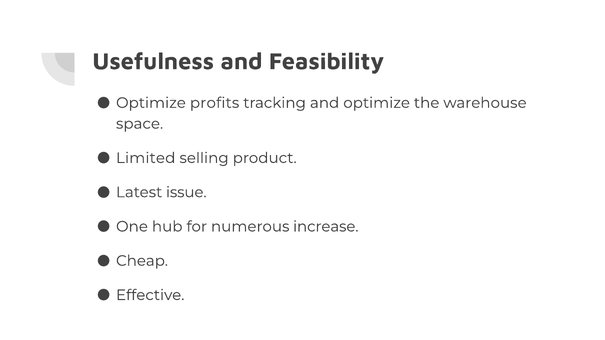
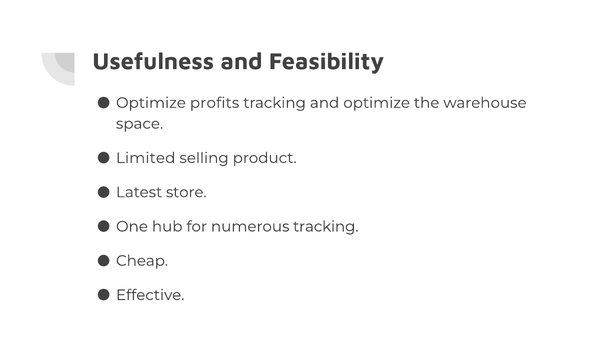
issue: issue -> store
numerous increase: increase -> tracking
